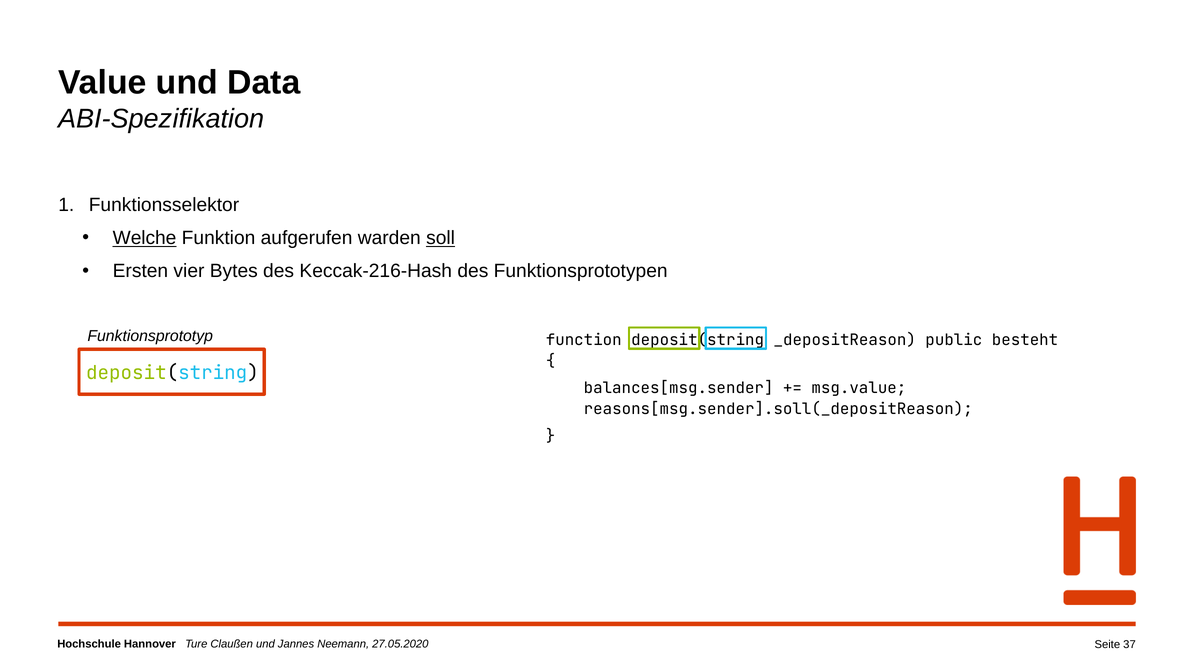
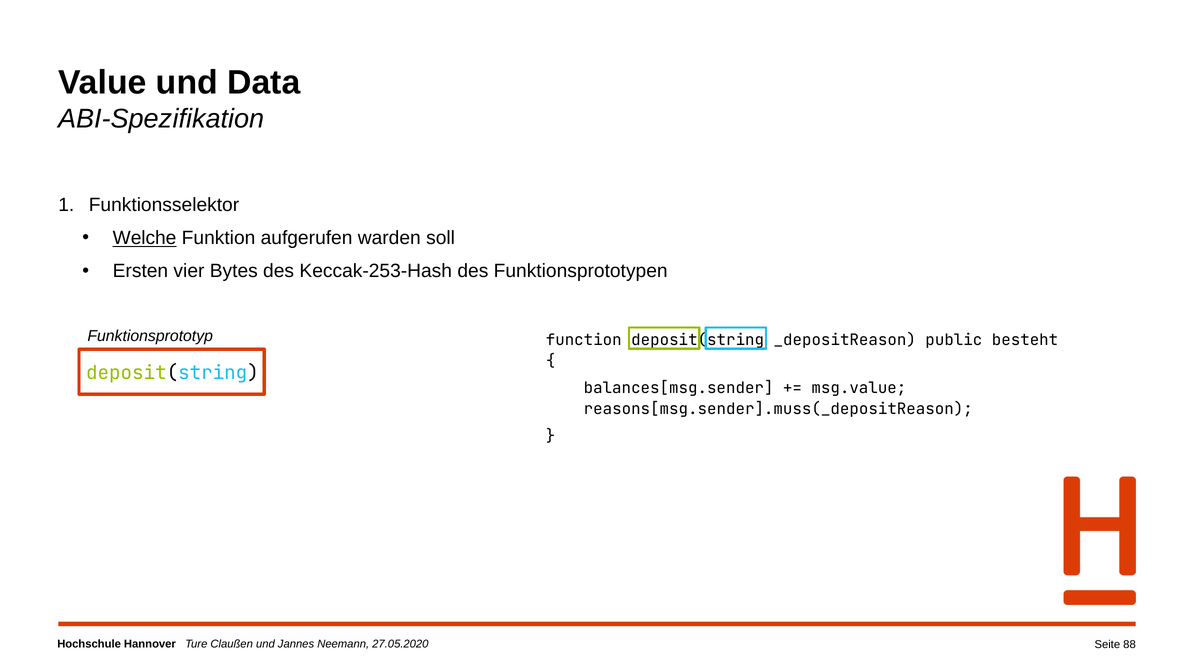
soll underline: present -> none
Keccak-216-Hash: Keccak-216-Hash -> Keccak-253-Hash
reasons[msg.sender].soll(_depositReason: reasons[msg.sender].soll(_depositReason -> reasons[msg.sender].muss(_depositReason
37: 37 -> 88
